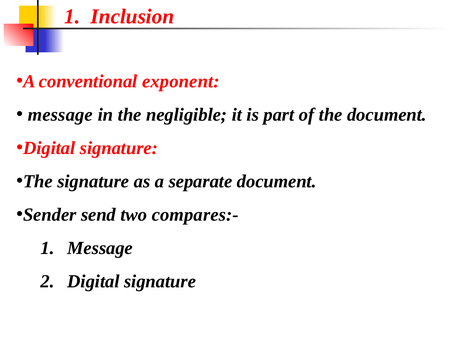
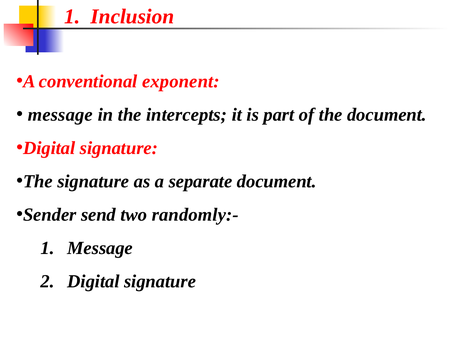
negligible: negligible -> intercepts
compares:-: compares:- -> randomly:-
